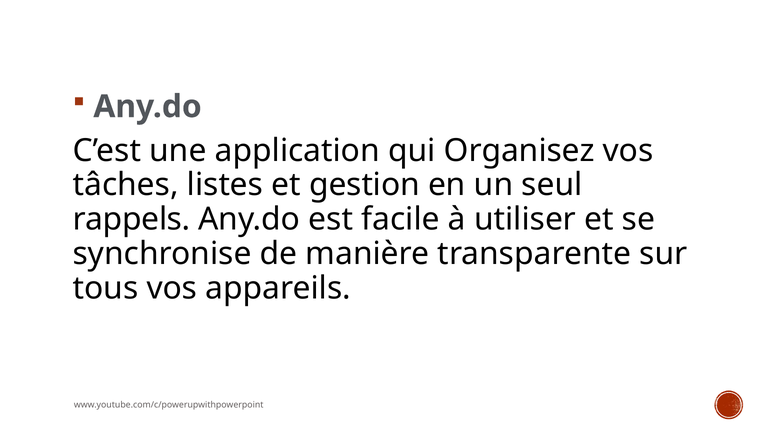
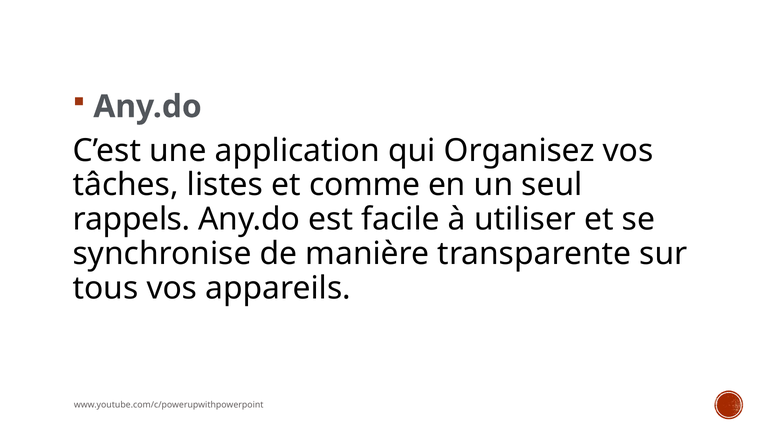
gestion: gestion -> comme
